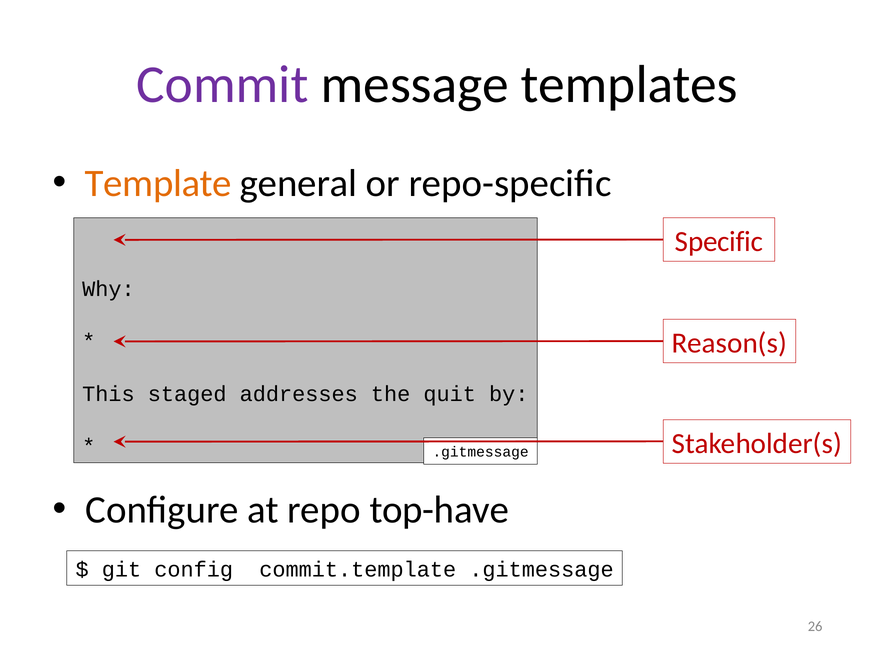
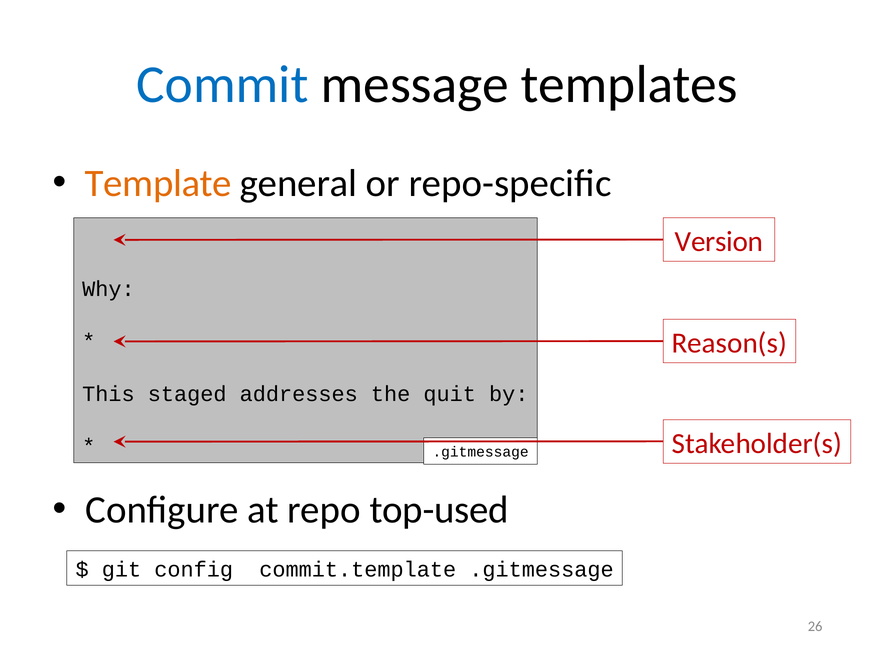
Commit colour: purple -> blue
Specific: Specific -> Version
top-have: top-have -> top-used
